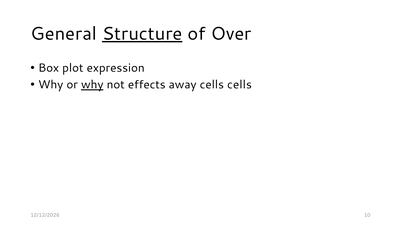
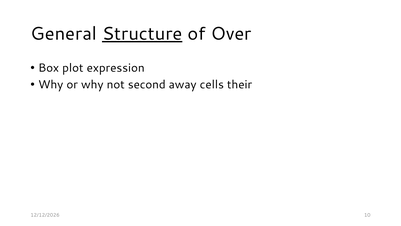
why at (92, 85) underline: present -> none
effects: effects -> second
cells cells: cells -> their
